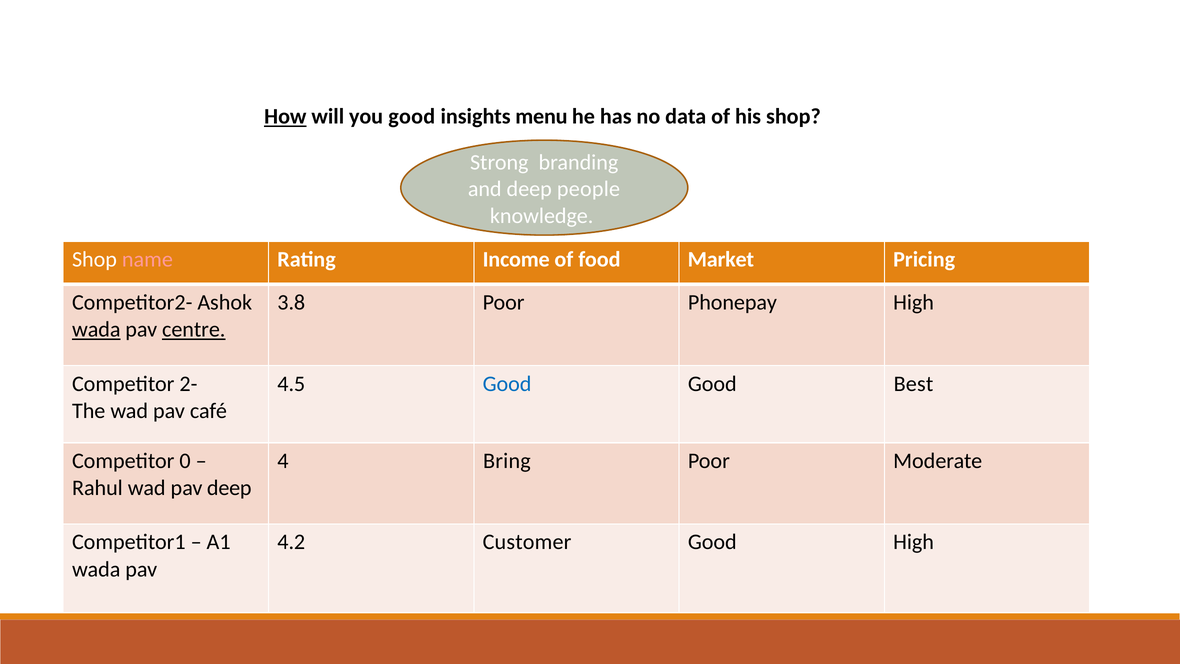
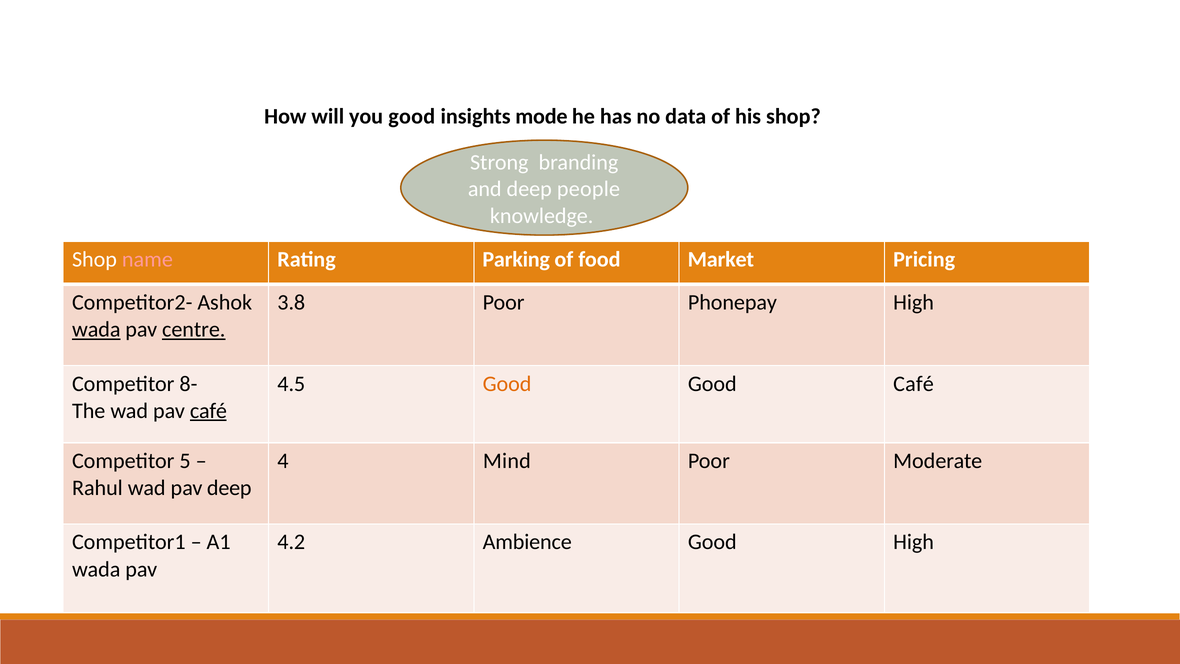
How underline: present -> none
menu: menu -> mode
Income: Income -> Parking
2-: 2- -> 8-
Good at (507, 384) colour: blue -> orange
Good Best: Best -> Café
café at (208, 411) underline: none -> present
0: 0 -> 5
Bring: Bring -> Mind
Customer: Customer -> Ambience
